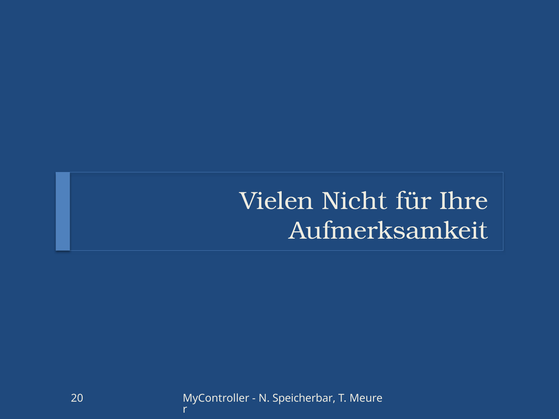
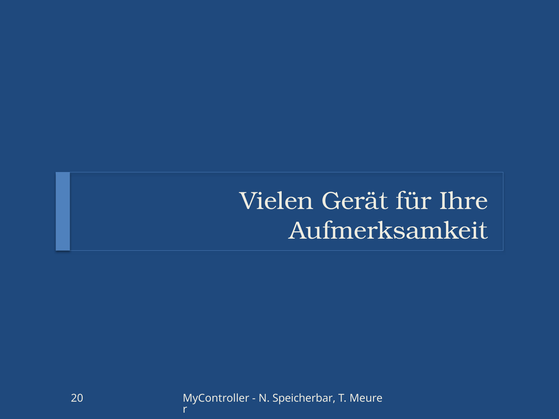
Nicht: Nicht -> Gerät
